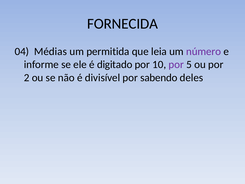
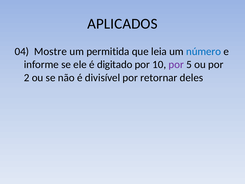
FORNECIDA: FORNECIDA -> APLICADOS
Médias: Médias -> Mostre
número colour: purple -> blue
sabendo: sabendo -> retornar
